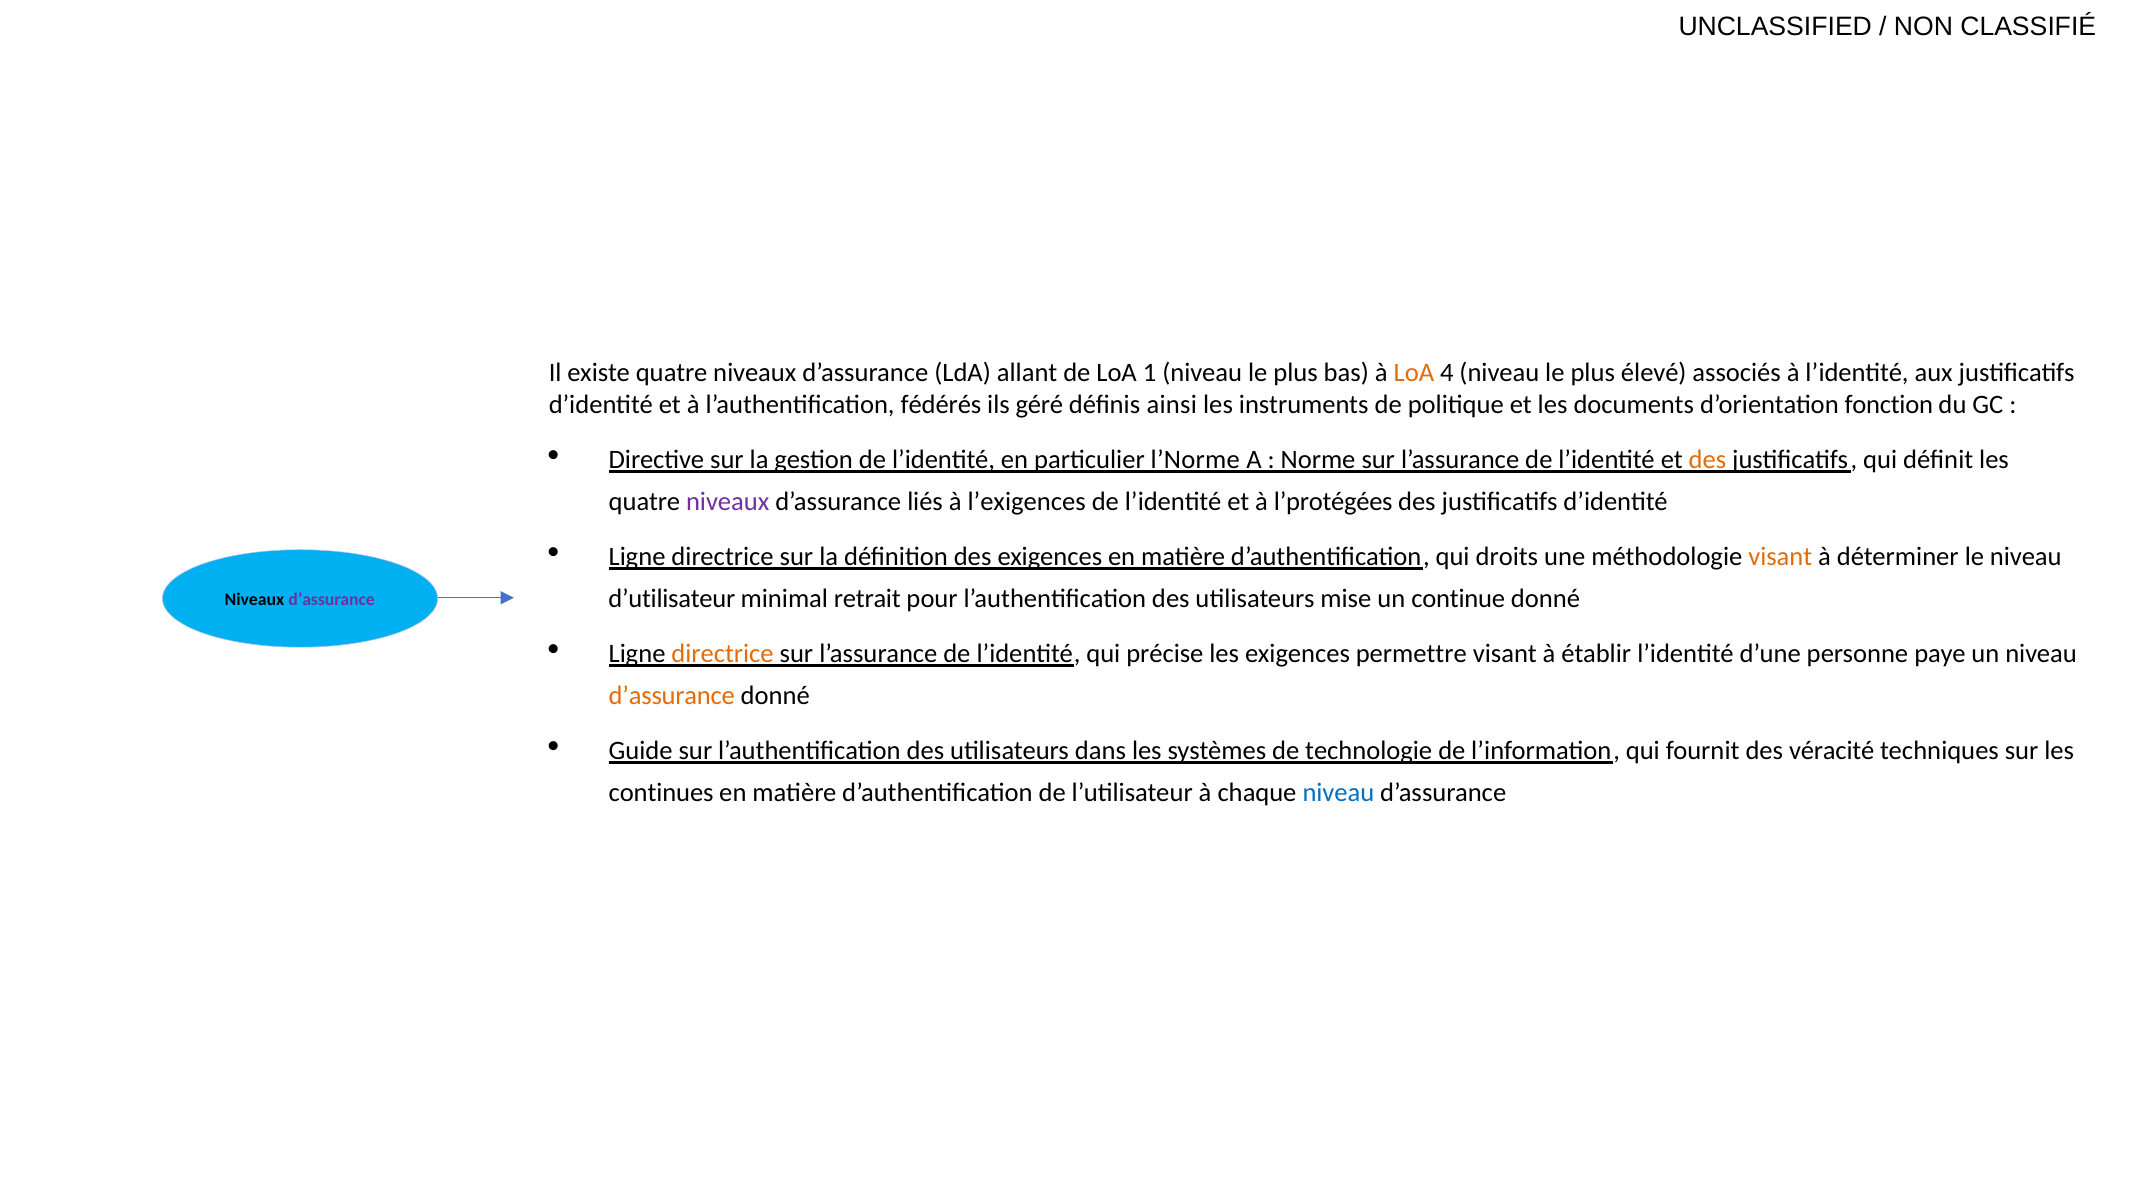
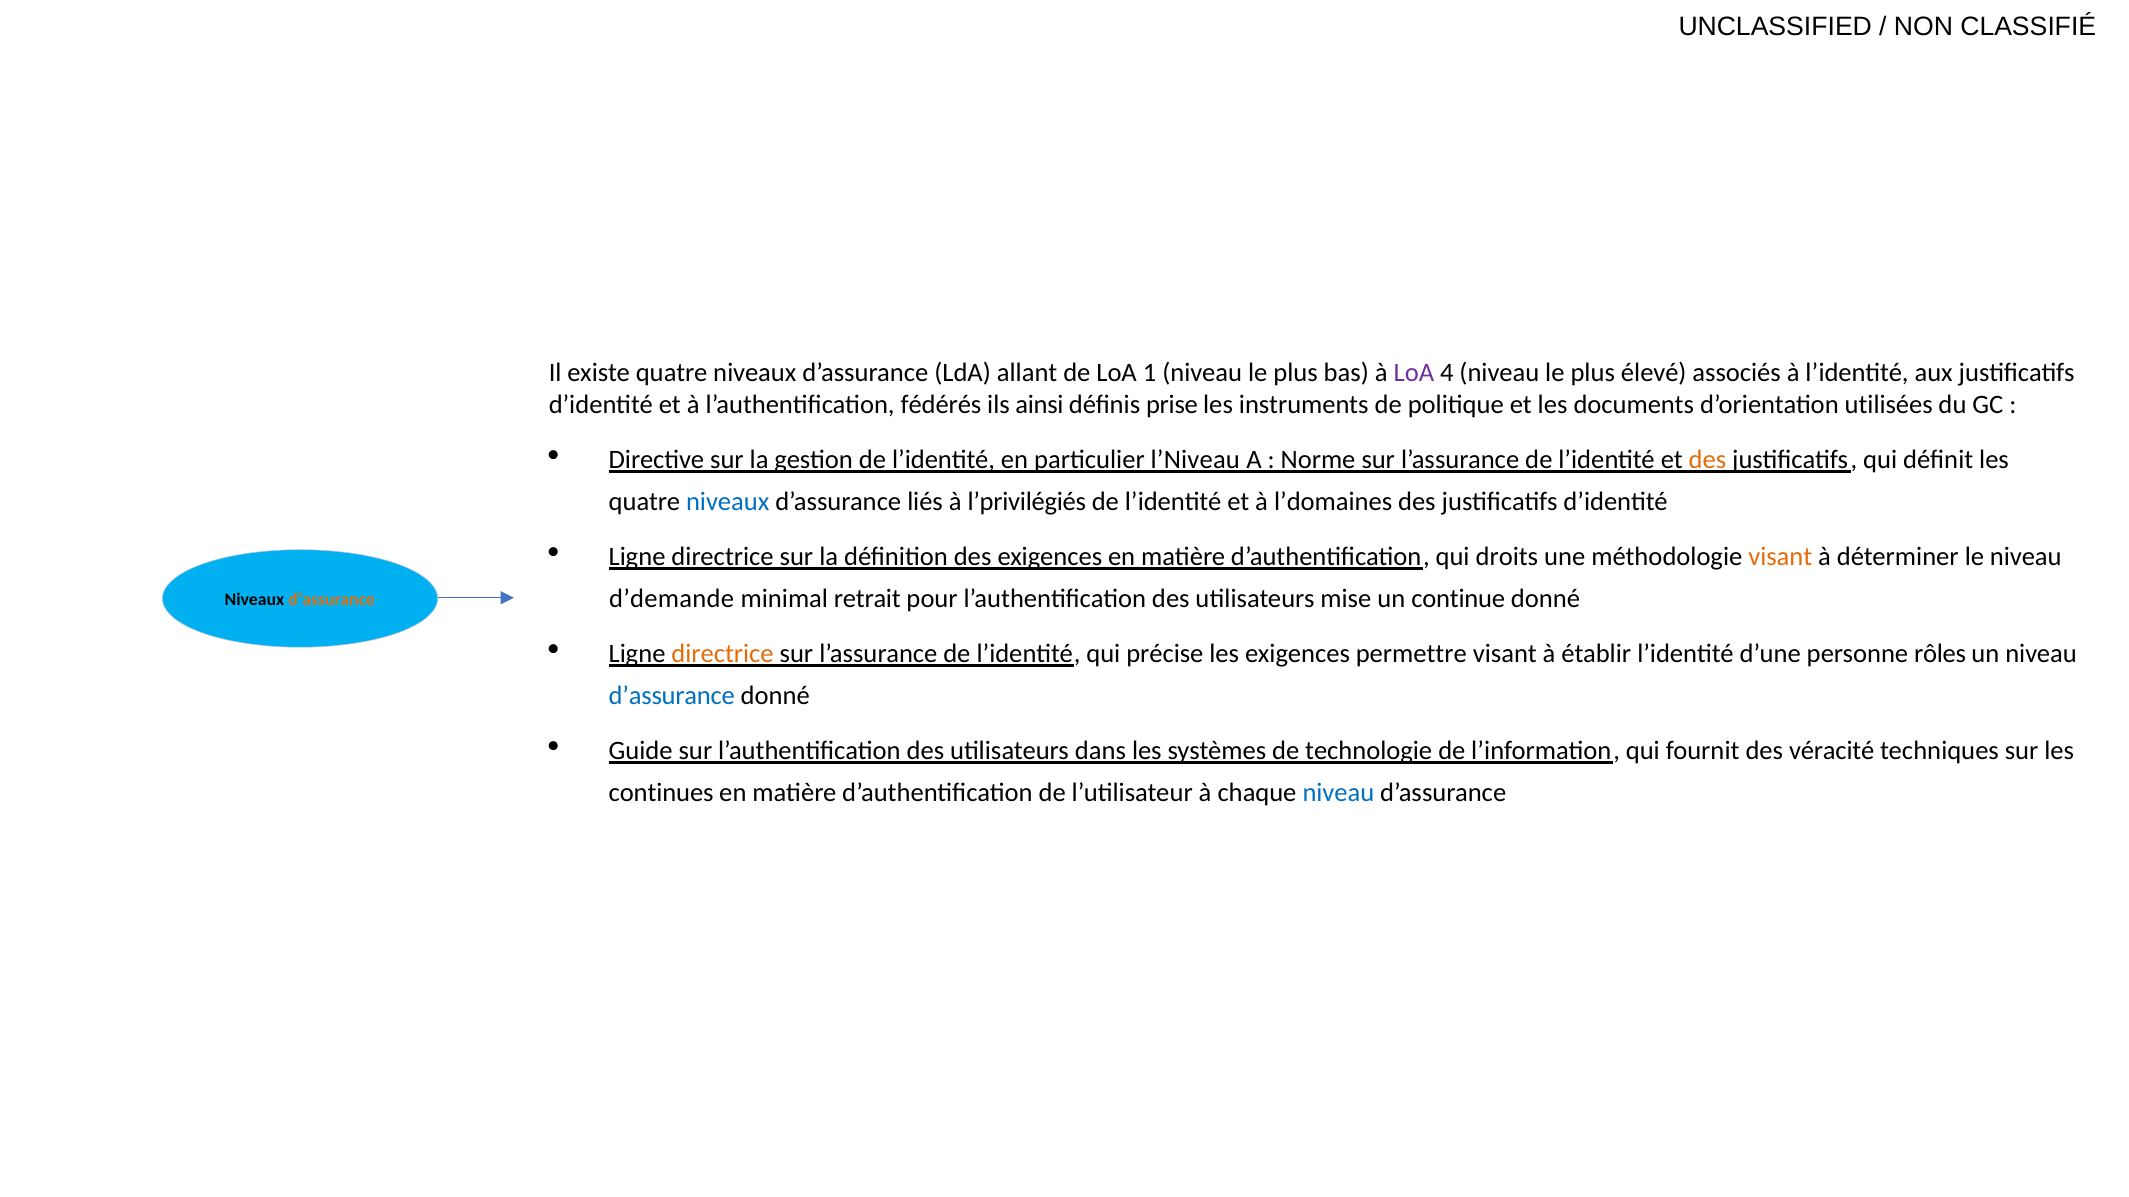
LoA at (1414, 373) colour: orange -> purple
géré: géré -> ainsi
ainsi: ainsi -> prise
fonction: fonction -> utilisées
l’Norme: l’Norme -> l’Niveau
niveaux at (728, 502) colour: purple -> blue
l’exigences: l’exigences -> l’privilégiés
l’protégées: l’protégées -> l’domaines
d’utilisateur: d’utilisateur -> d’demande
d’assurance at (332, 600) colour: purple -> orange
paye: paye -> rôles
d’assurance at (672, 696) colour: orange -> blue
